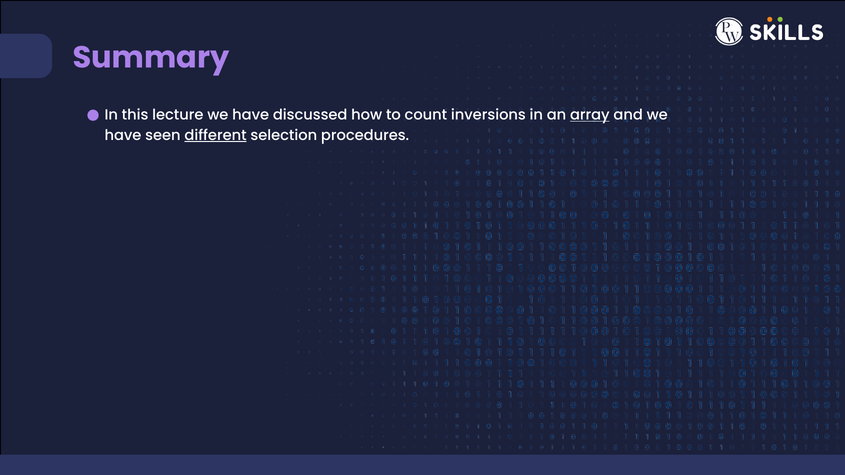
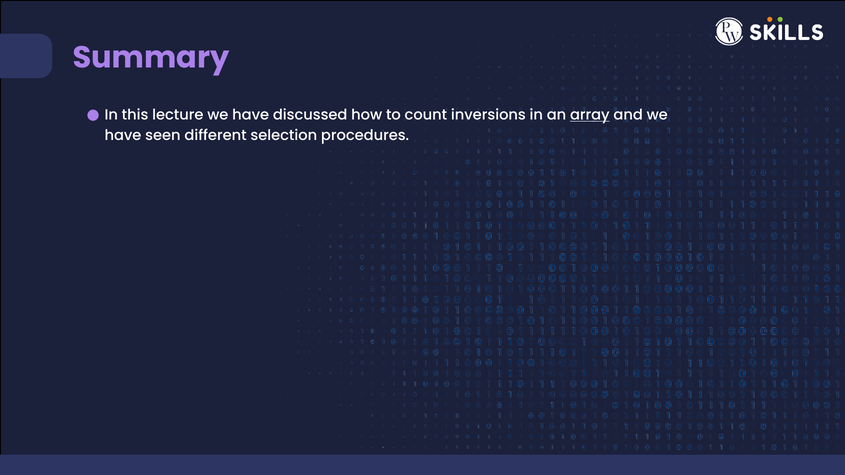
different underline: present -> none
